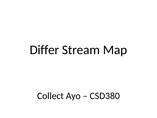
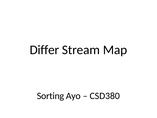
Collect: Collect -> Sorting
